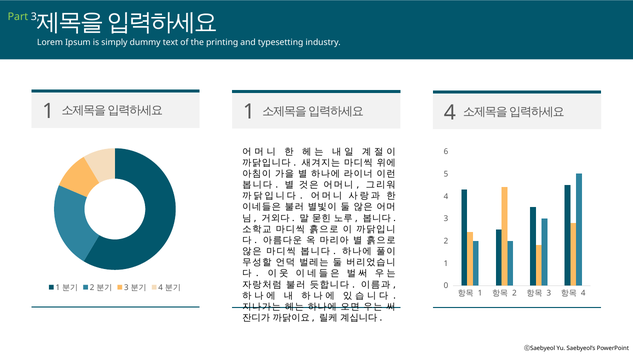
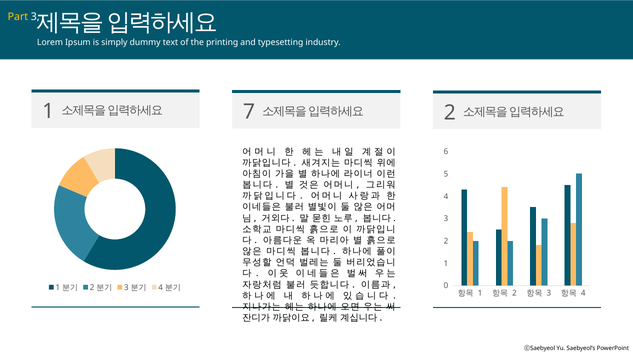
Part colour: light green -> yellow
1 at (249, 112): 1 -> 7
4 at (450, 113): 4 -> 2
